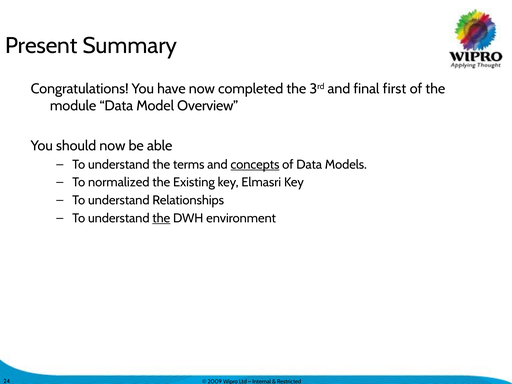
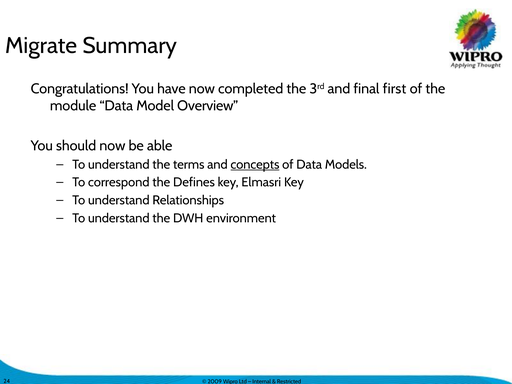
Present: Present -> Migrate
normalized: normalized -> correspond
Existing: Existing -> Defines
the at (161, 218) underline: present -> none
